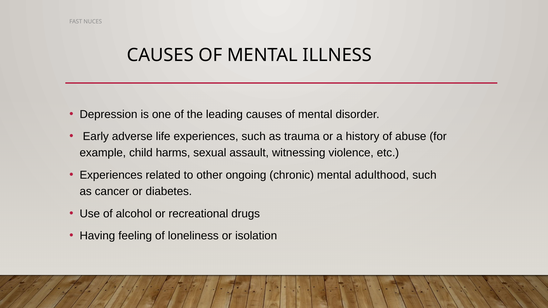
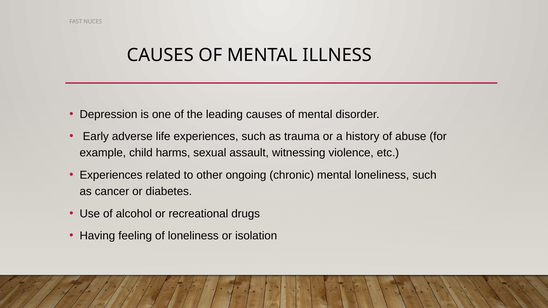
mental adulthood: adulthood -> loneliness
